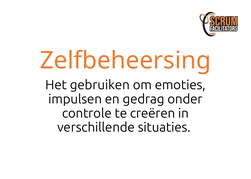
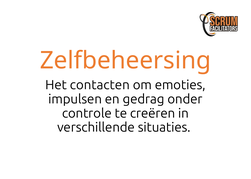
gebruiken: gebruiken -> contacten
